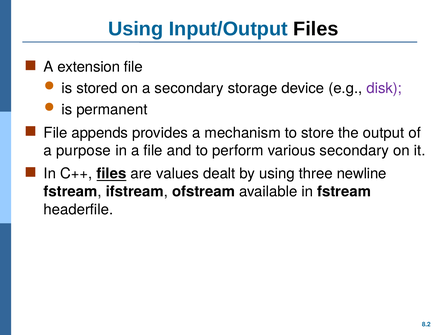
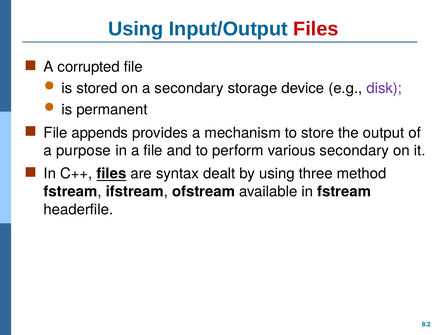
Files at (316, 29) colour: black -> red
extension: extension -> corrupted
values: values -> syntax
newline: newline -> method
